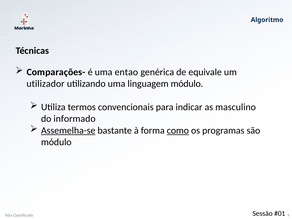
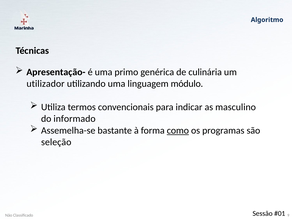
Comparações-: Comparações- -> Apresentação-
entao: entao -> primo
equivale: equivale -> culinária
Assemelha-se underline: present -> none
módulo at (56, 142): módulo -> seleção
